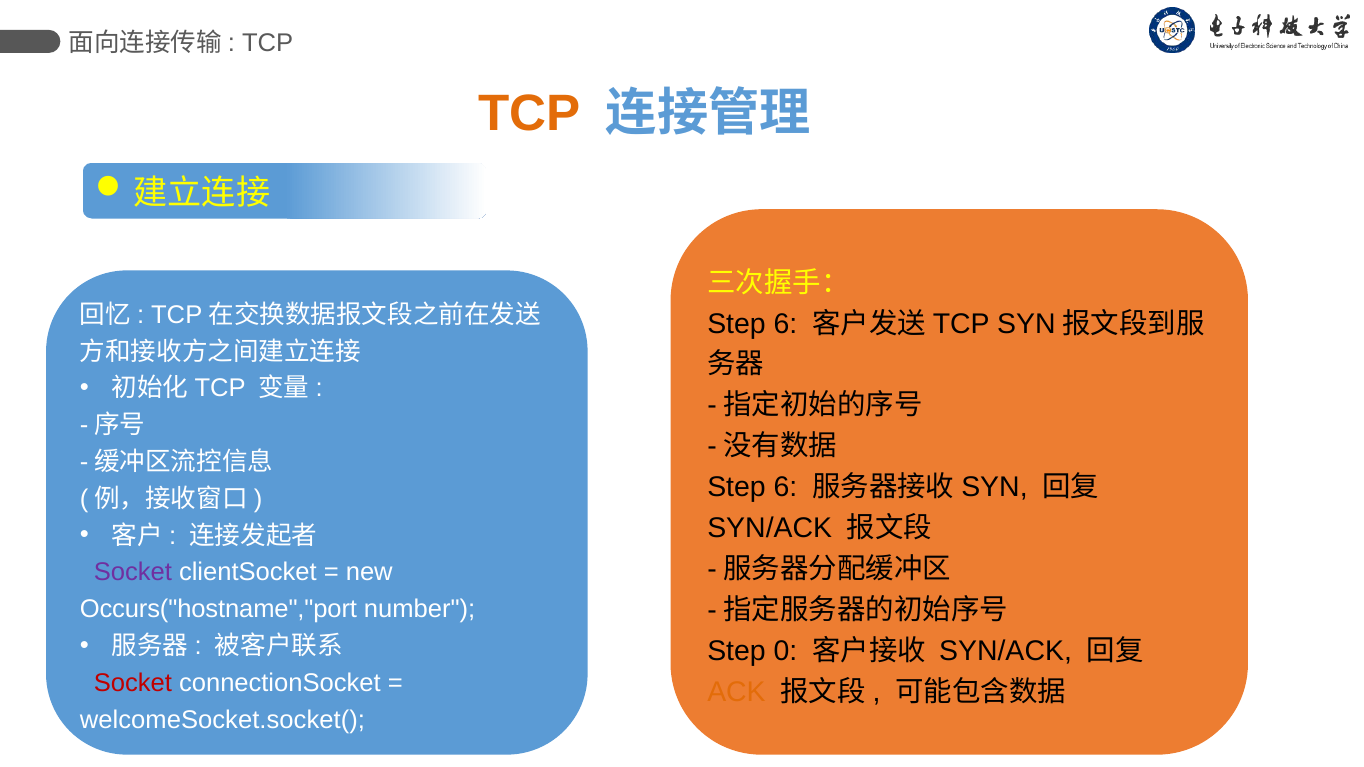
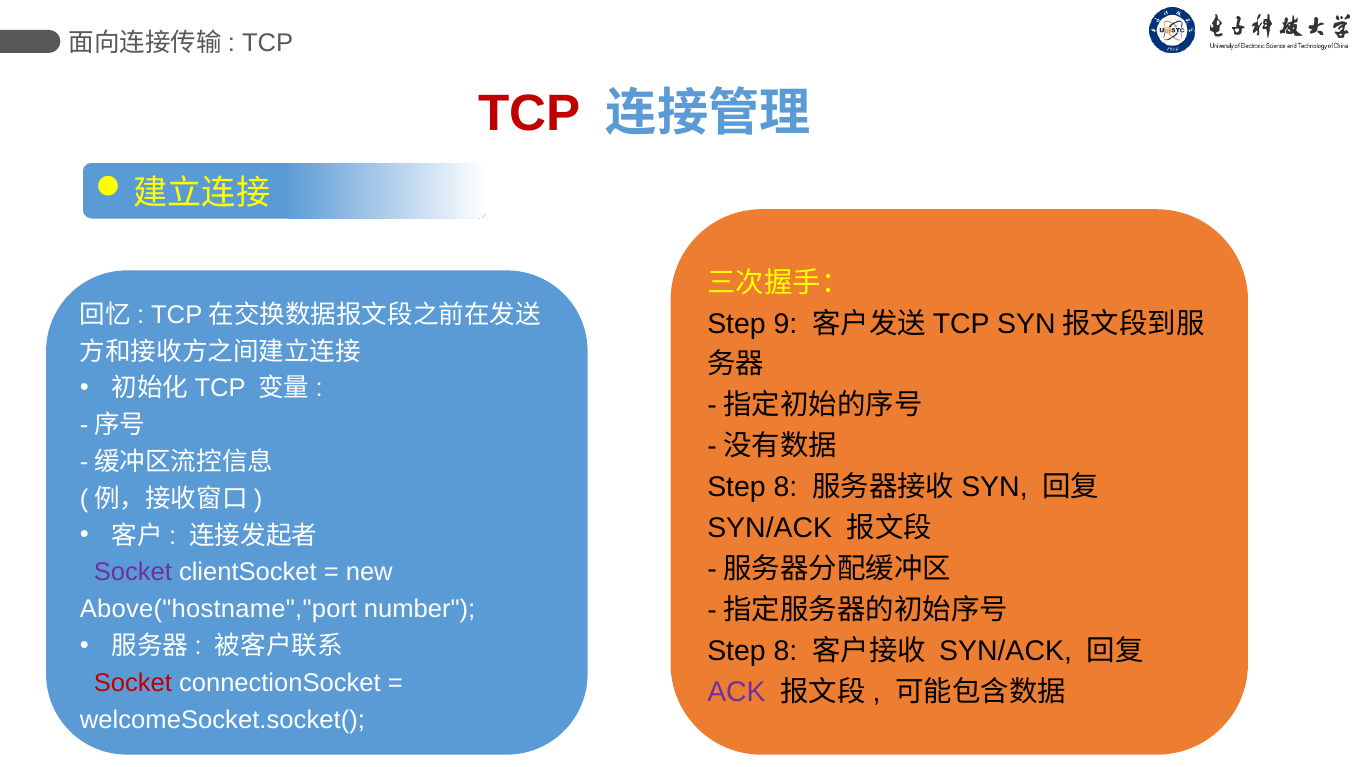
TCP at (529, 114) colour: orange -> red
6 at (785, 324): 6 -> 9
6 at (785, 487): 6 -> 8
Occurs("hostname","port: Occurs("hostname","port -> Above("hostname","port
0 at (785, 651): 0 -> 8
ACK colour: orange -> purple
